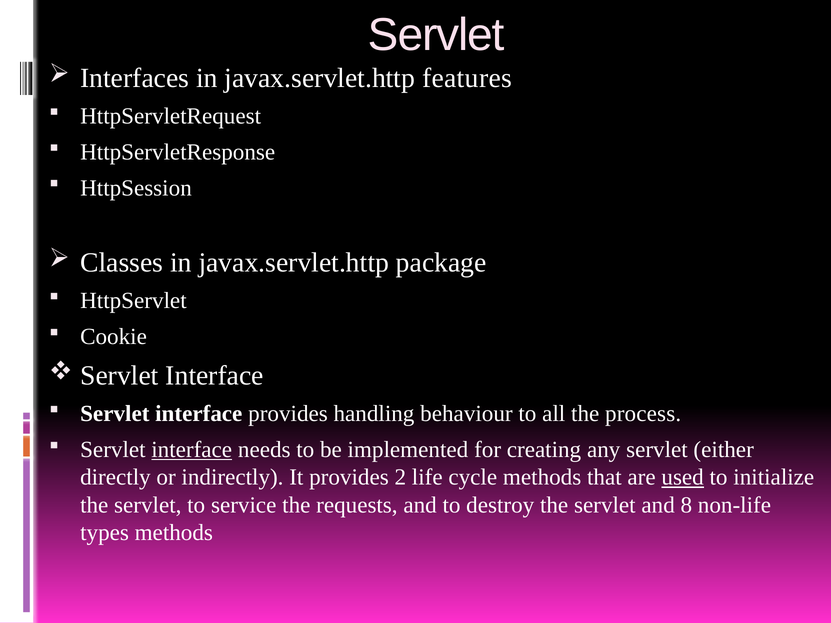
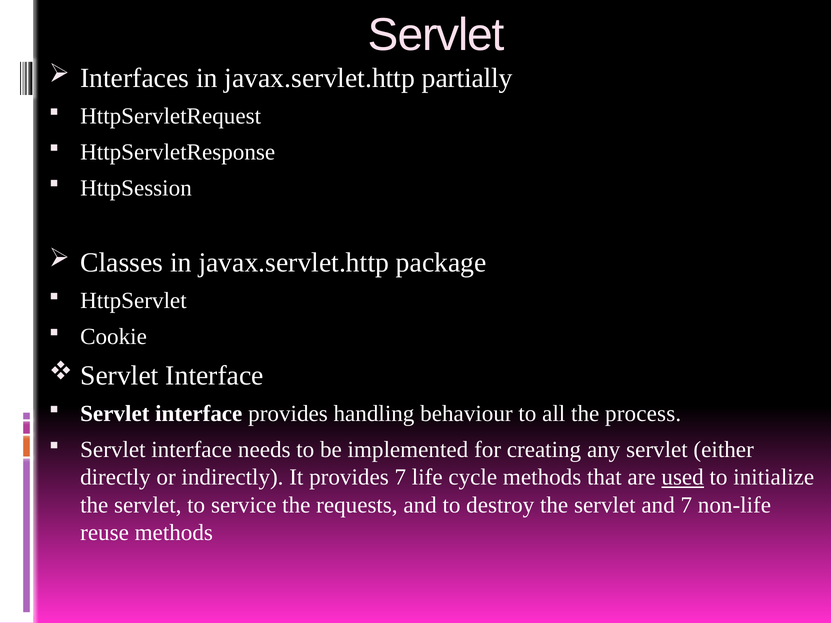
features: features -> partially
interface at (192, 450) underline: present -> none
provides 2: 2 -> 7
and 8: 8 -> 7
types: types -> reuse
